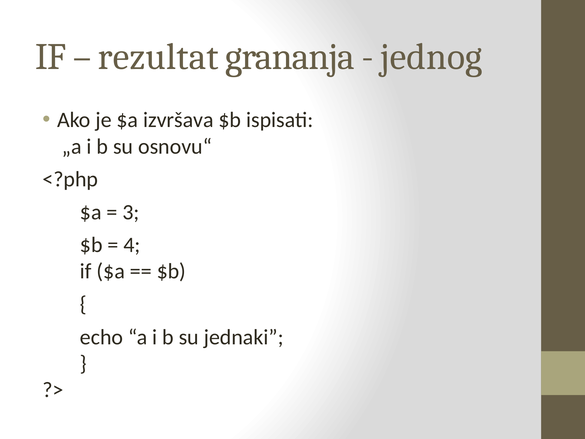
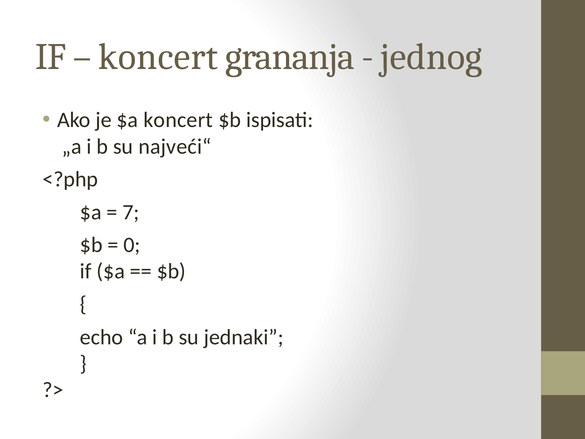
rezultat at (158, 57): rezultat -> koncert
$a izvršava: izvršava -> koncert
osnovu“: osnovu“ -> najveći“
3: 3 -> 7
4: 4 -> 0
